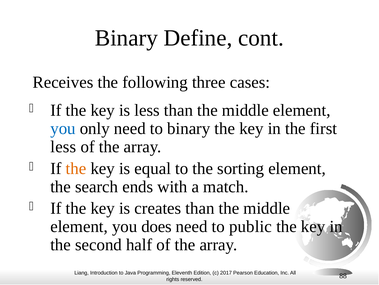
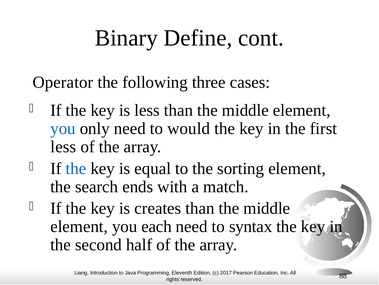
Receives: Receives -> Operator
to binary: binary -> would
the at (76, 168) colour: orange -> blue
does: does -> each
public: public -> syntax
